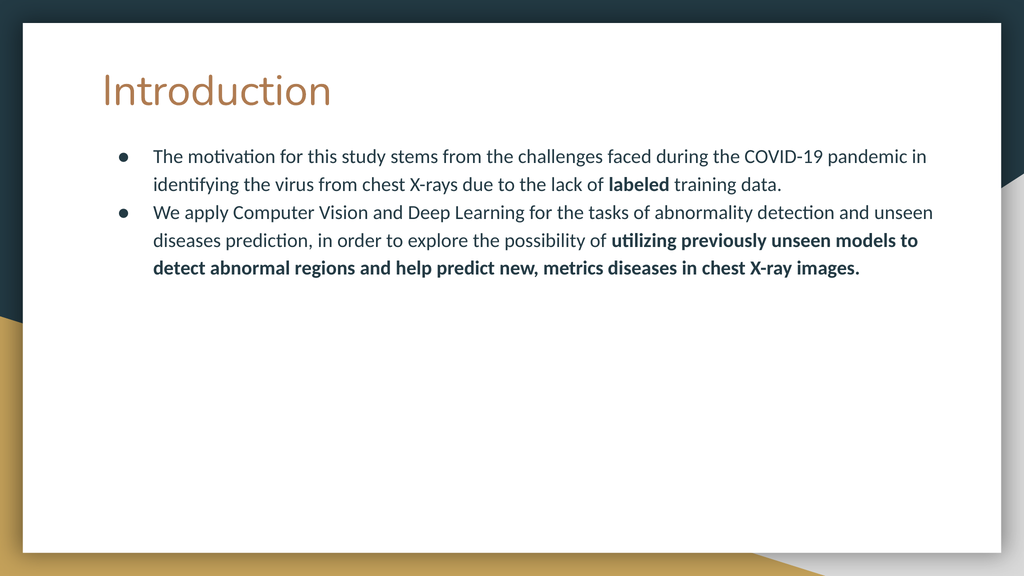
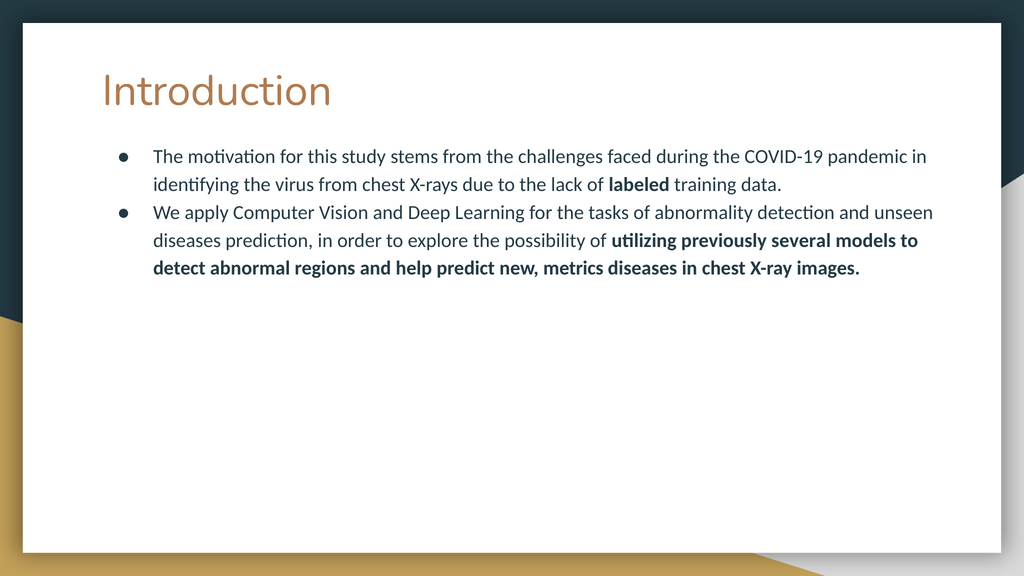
previously unseen: unseen -> several
